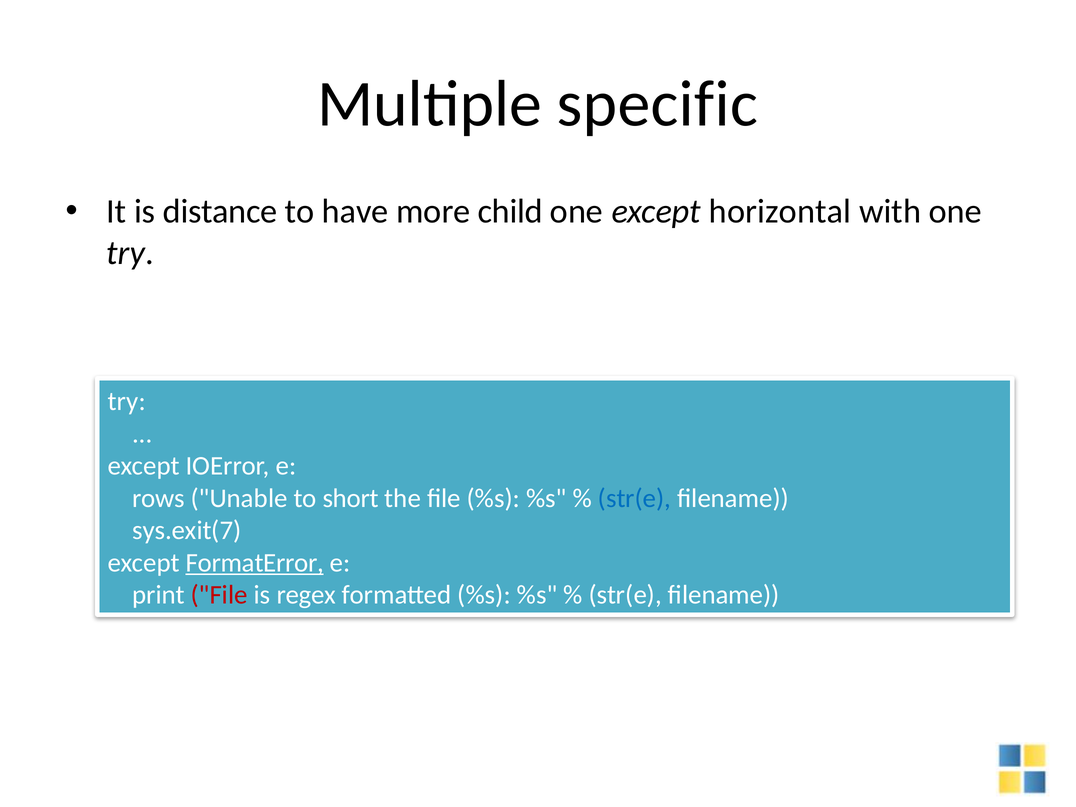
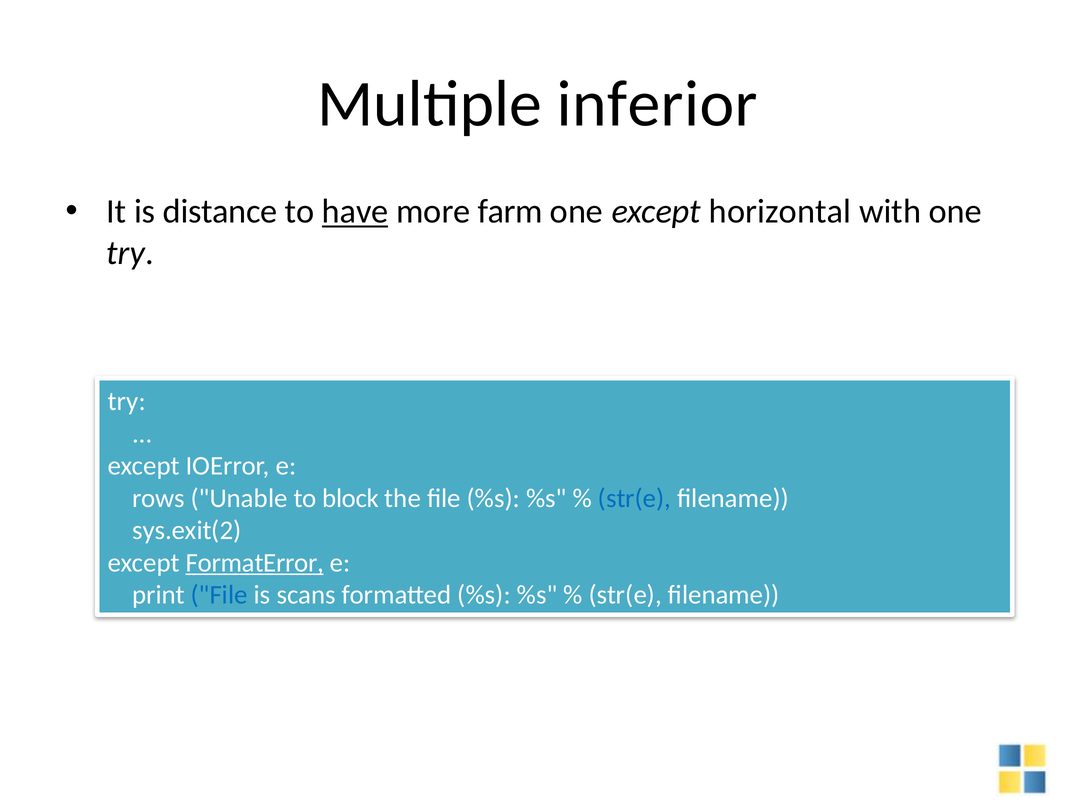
specific: specific -> inferior
have underline: none -> present
child: child -> farm
short: short -> block
sys.exit(7: sys.exit(7 -> sys.exit(2
File at (219, 595) colour: red -> blue
regex: regex -> scans
